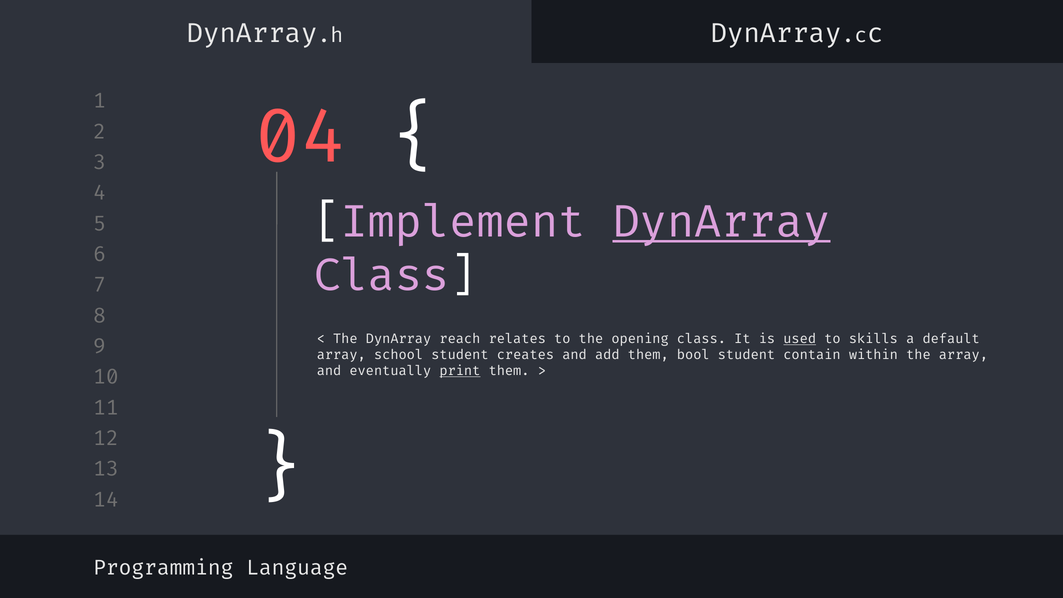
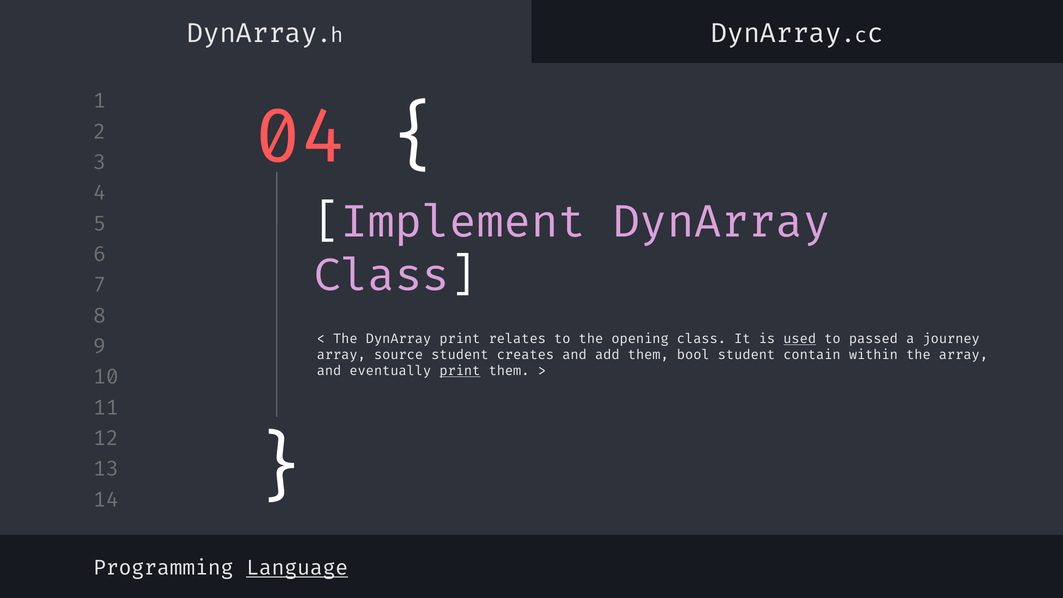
DynArray at (722, 222) underline: present -> none
DynArray reach: reach -> print
skills: skills -> passed
default: default -> journey
school: school -> source
Language underline: none -> present
